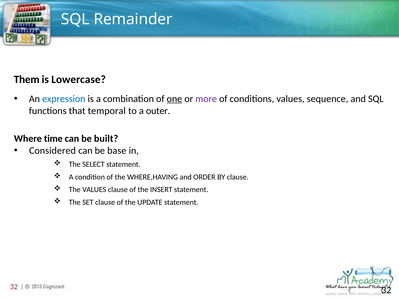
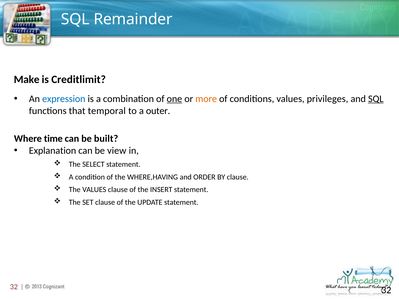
Them: Them -> Make
Lowercase: Lowercase -> Creditlimit
more colour: purple -> orange
sequence: sequence -> privileges
SQL at (376, 99) underline: none -> present
Considered: Considered -> Explanation
base: base -> view
